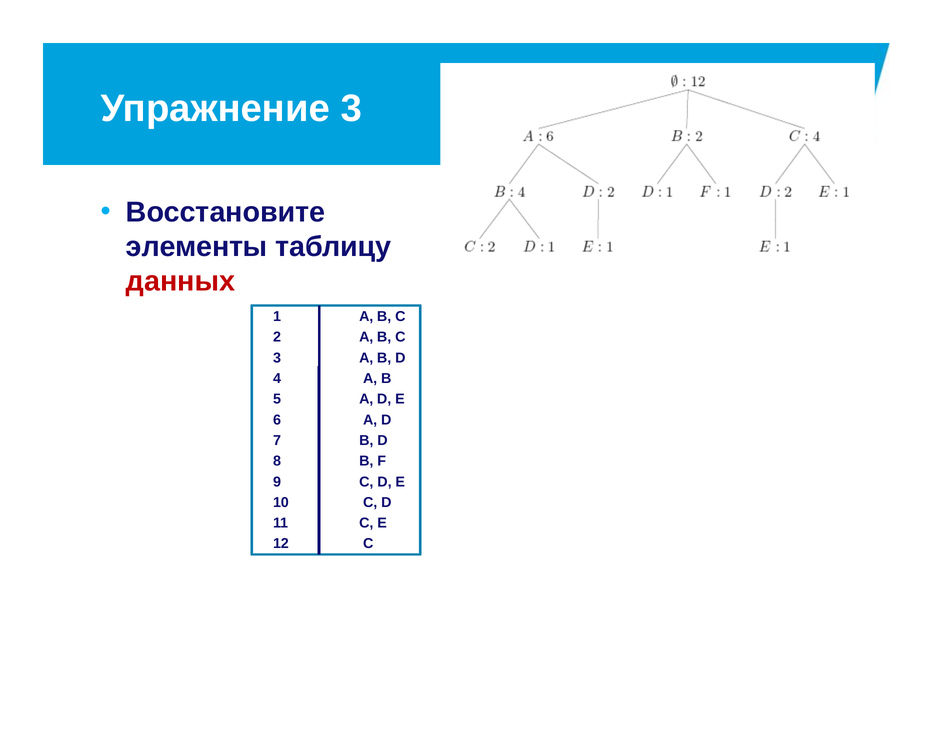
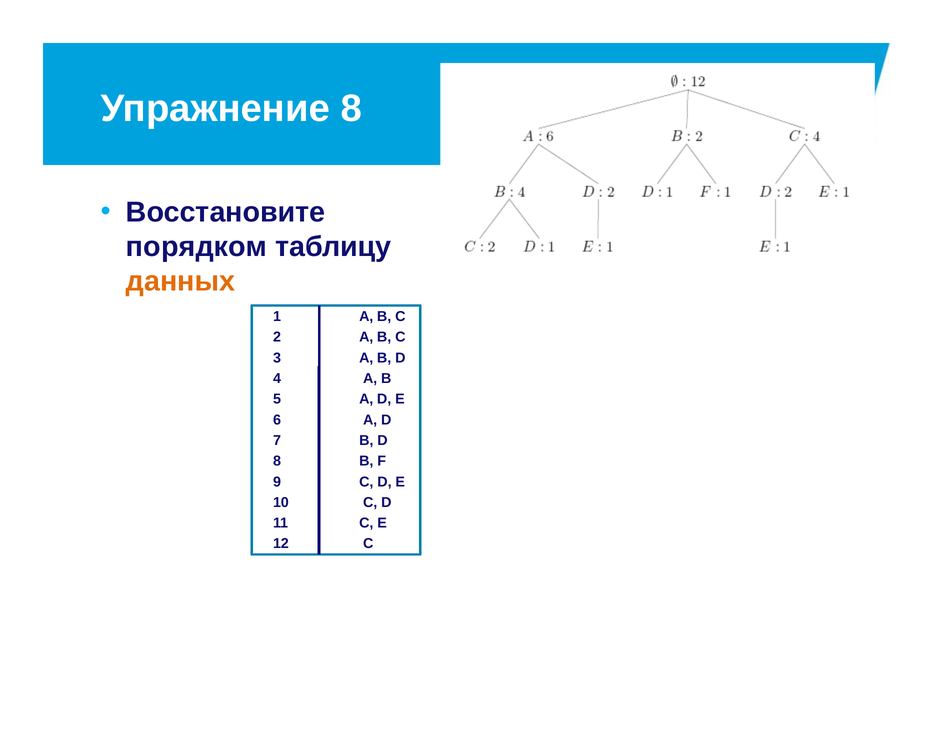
Упражнение 3: 3 -> 8
элементы: элементы -> порядком
данных colour: red -> orange
